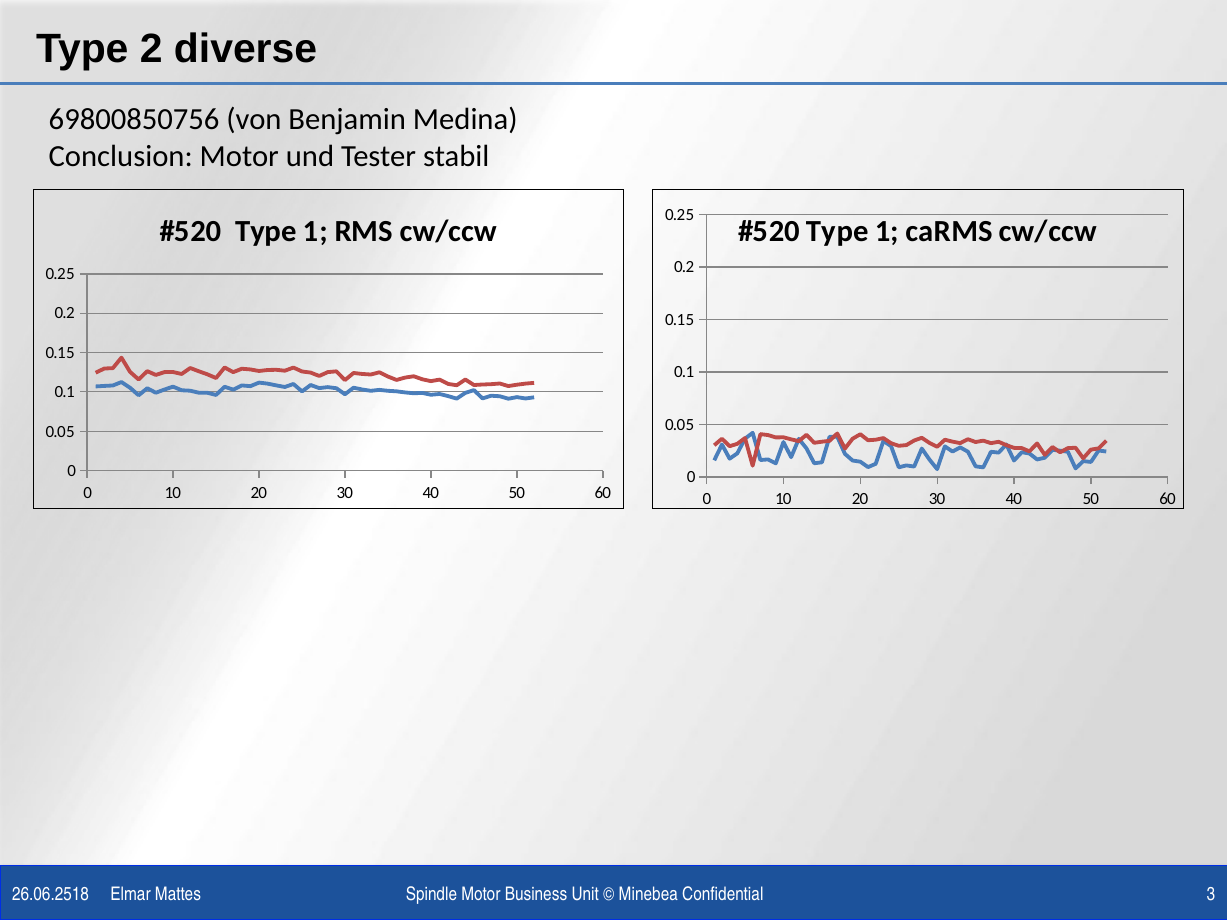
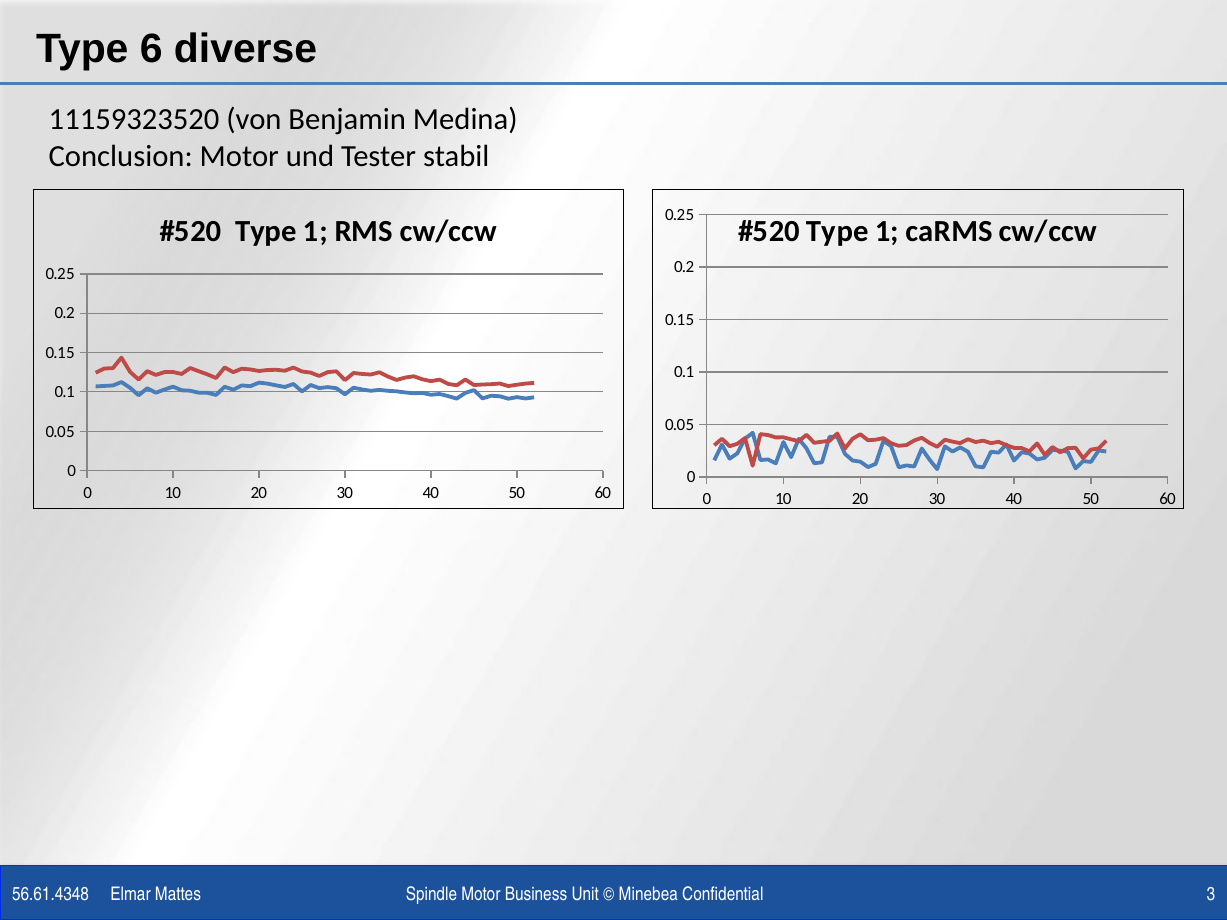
2: 2 -> 6
69800850756: 69800850756 -> 11159323520
26.06.2518: 26.06.2518 -> 56.61.4348
